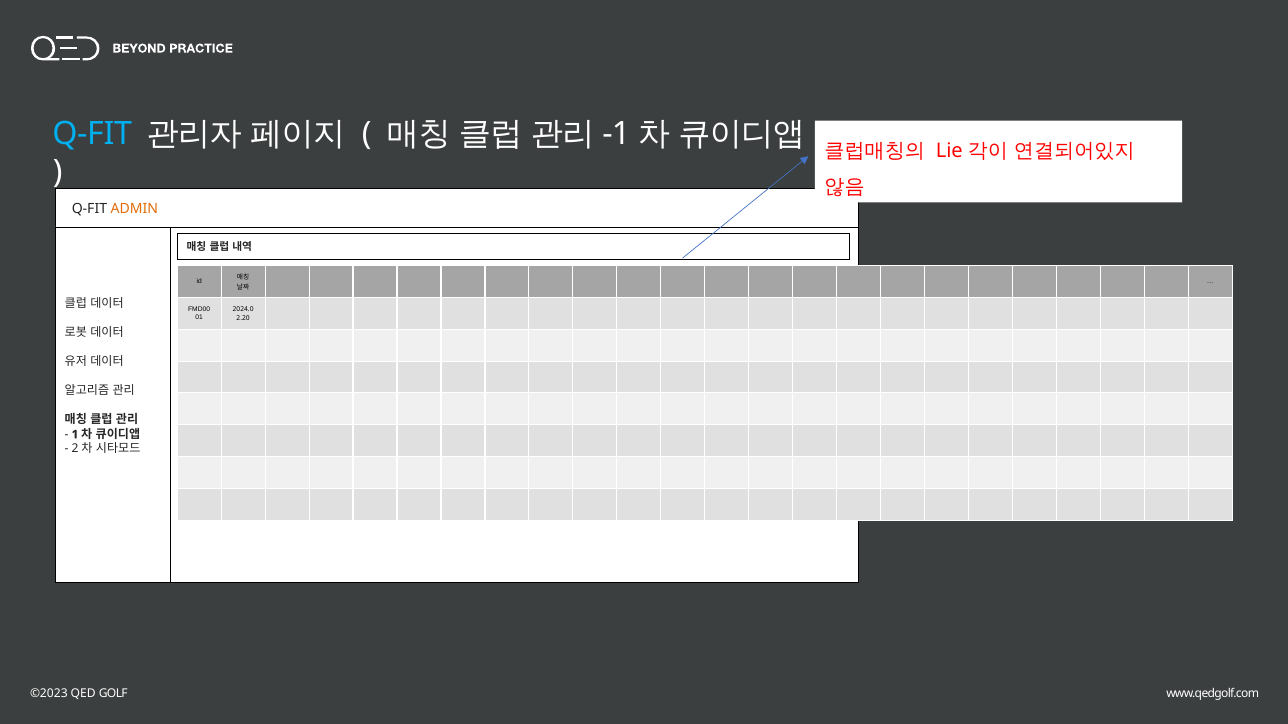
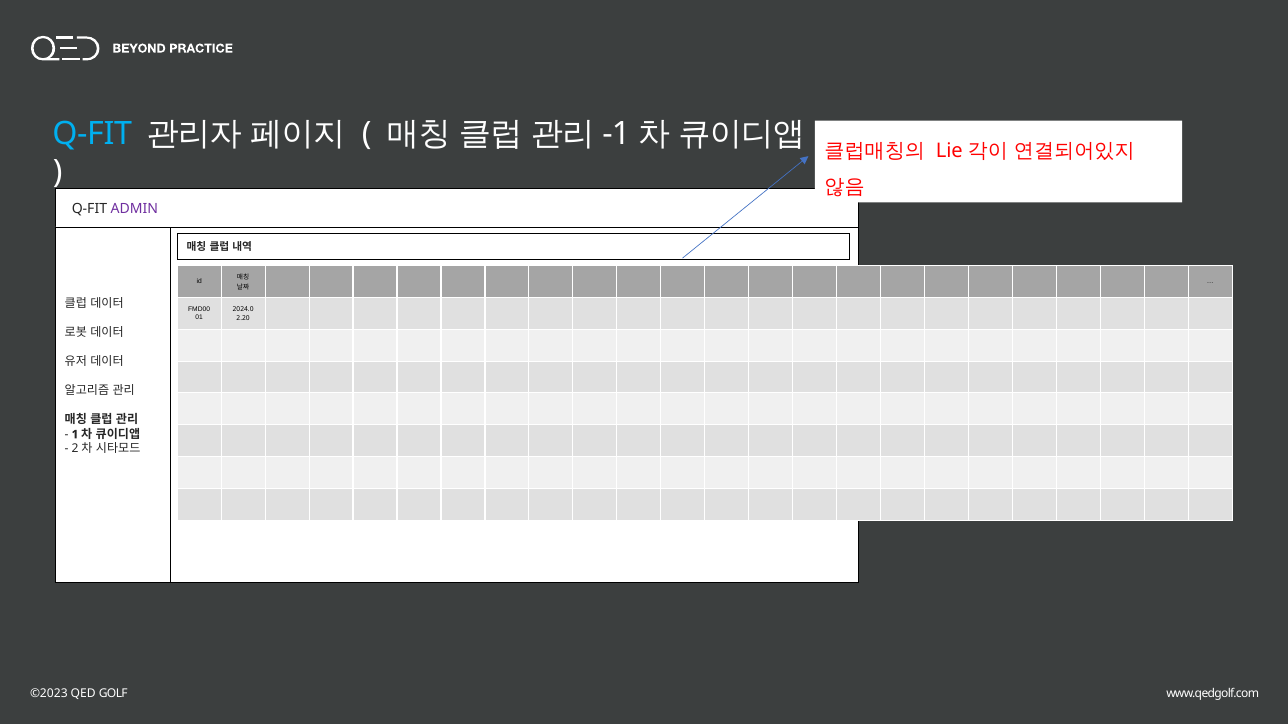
ADMIN colour: orange -> purple
